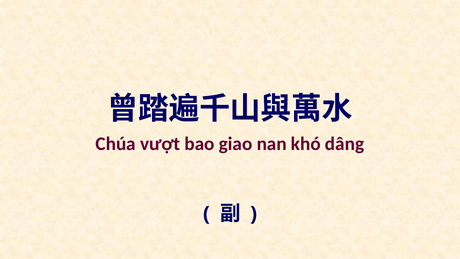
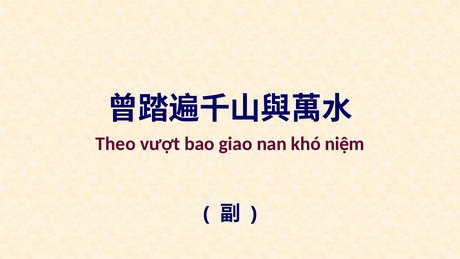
Chúa: Chúa -> Theo
dâng: dâng -> niệm
